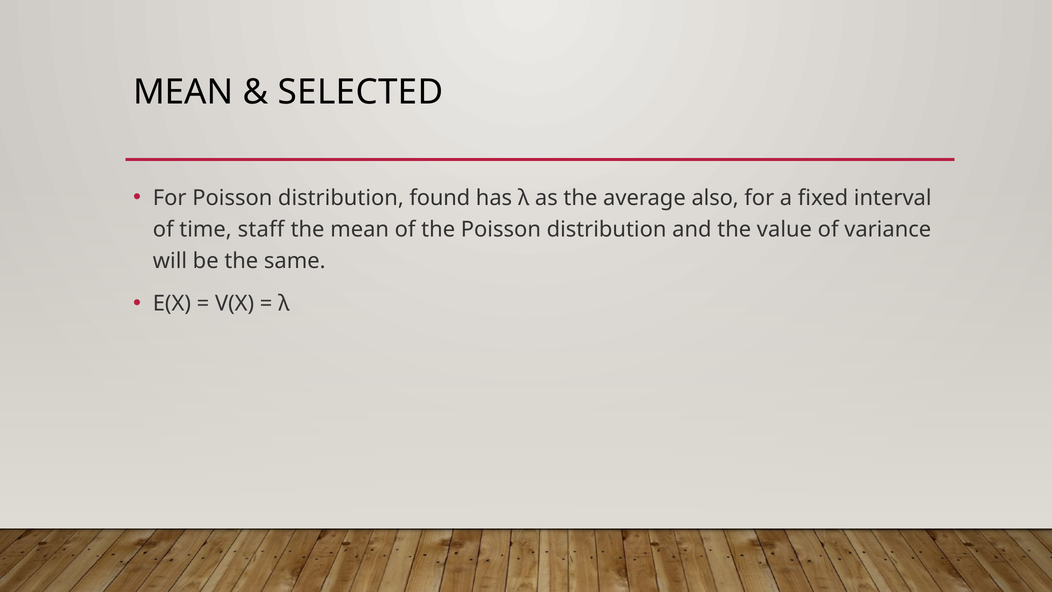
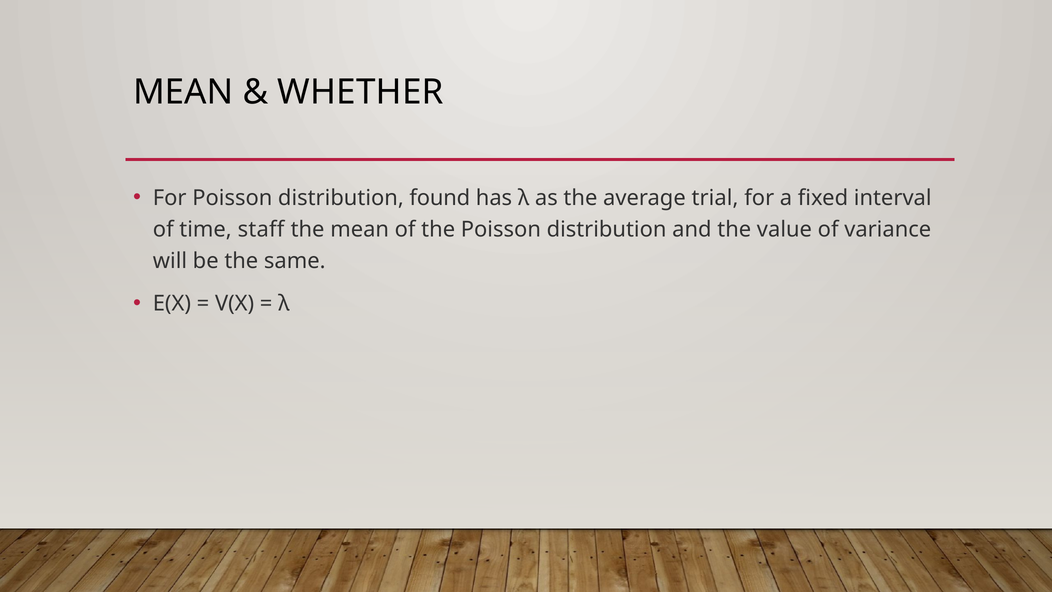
SELECTED: SELECTED -> WHETHER
also: also -> trial
